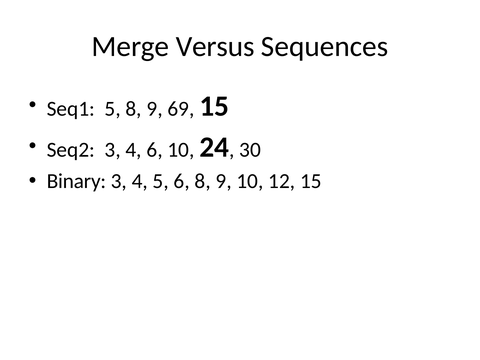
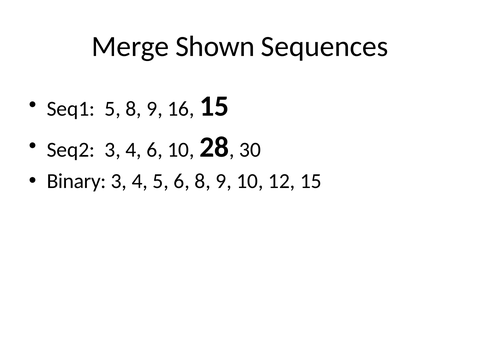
Versus: Versus -> Shown
69: 69 -> 16
24: 24 -> 28
